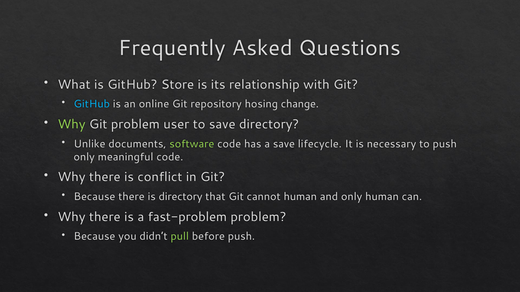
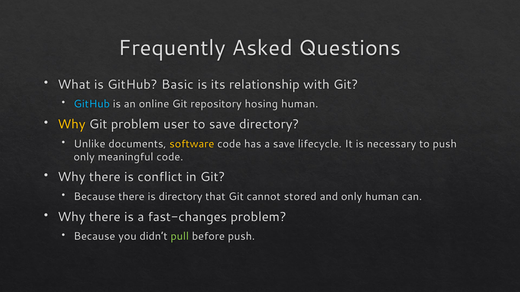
Store: Store -> Basic
hosing change: change -> human
Why at (72, 124) colour: light green -> yellow
software colour: light green -> yellow
cannot human: human -> stored
fast-problem: fast-problem -> fast-changes
